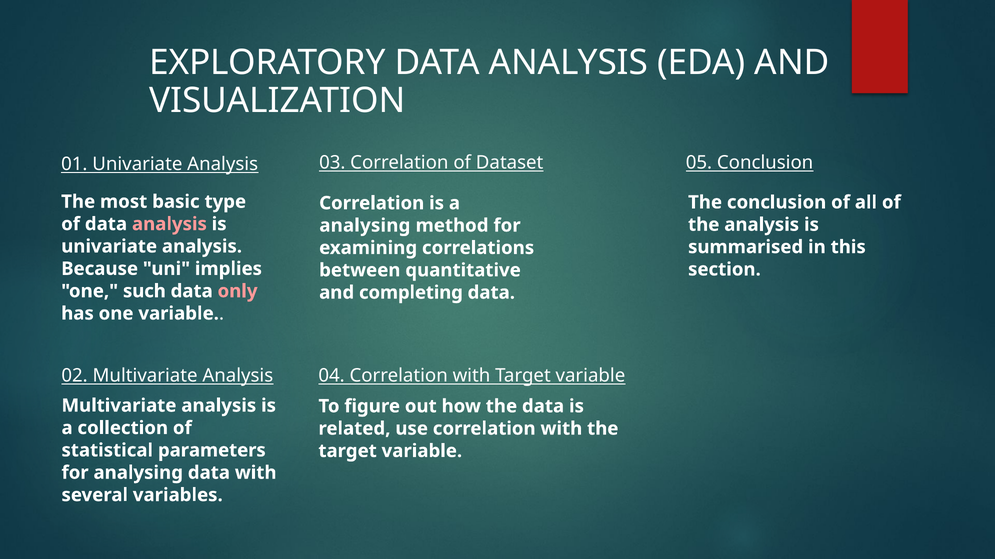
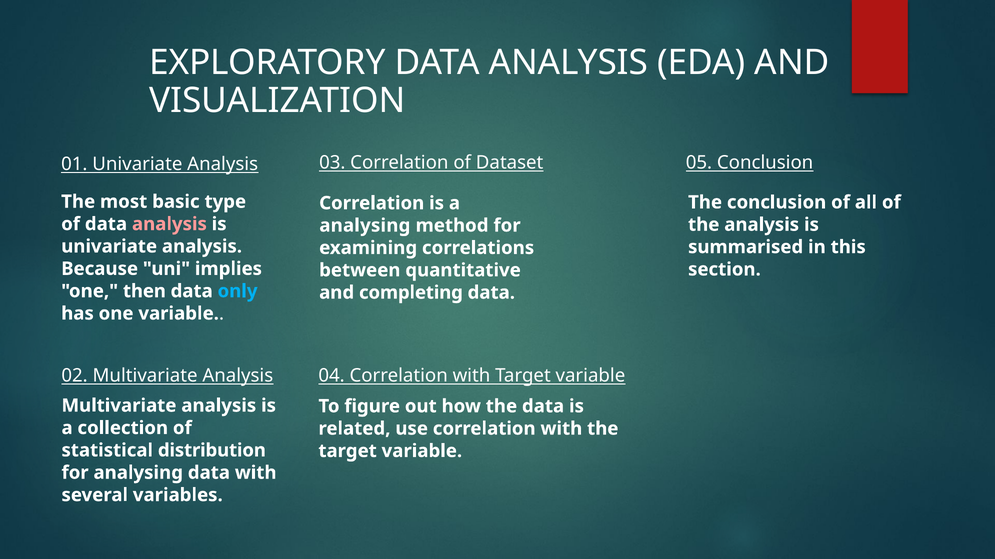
such: such -> then
only colour: pink -> light blue
parameters: parameters -> distribution
